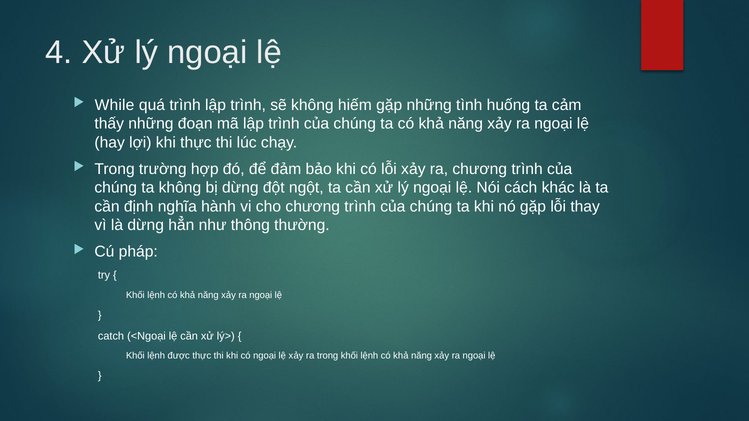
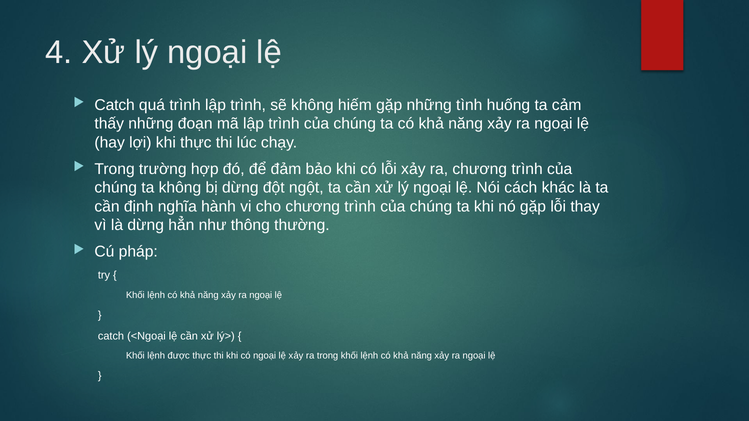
While at (115, 105): While -> Catch
